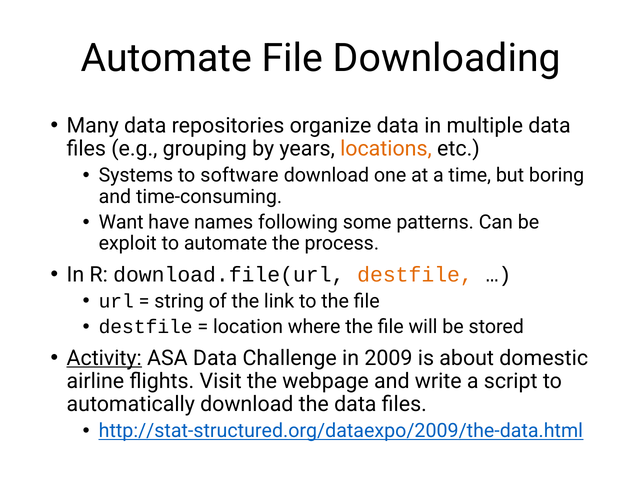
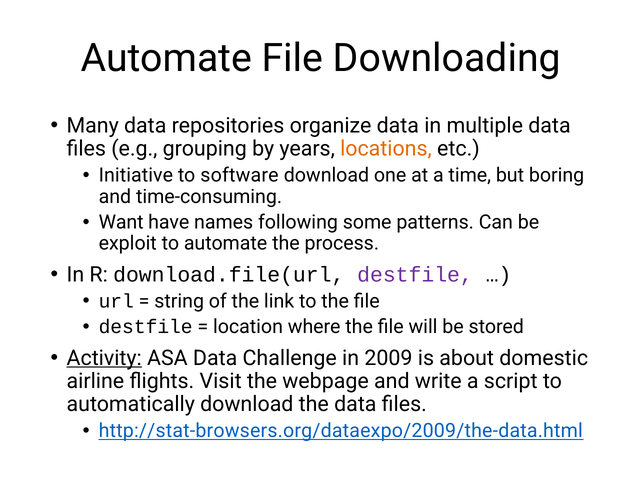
Systems: Systems -> Initiative
destfile at (415, 274) colour: orange -> purple
http://stat-structured.org/dataexpo/2009/the-data.html: http://stat-structured.org/dataexpo/2009/the-data.html -> http://stat-browsers.org/dataexpo/2009/the-data.html
